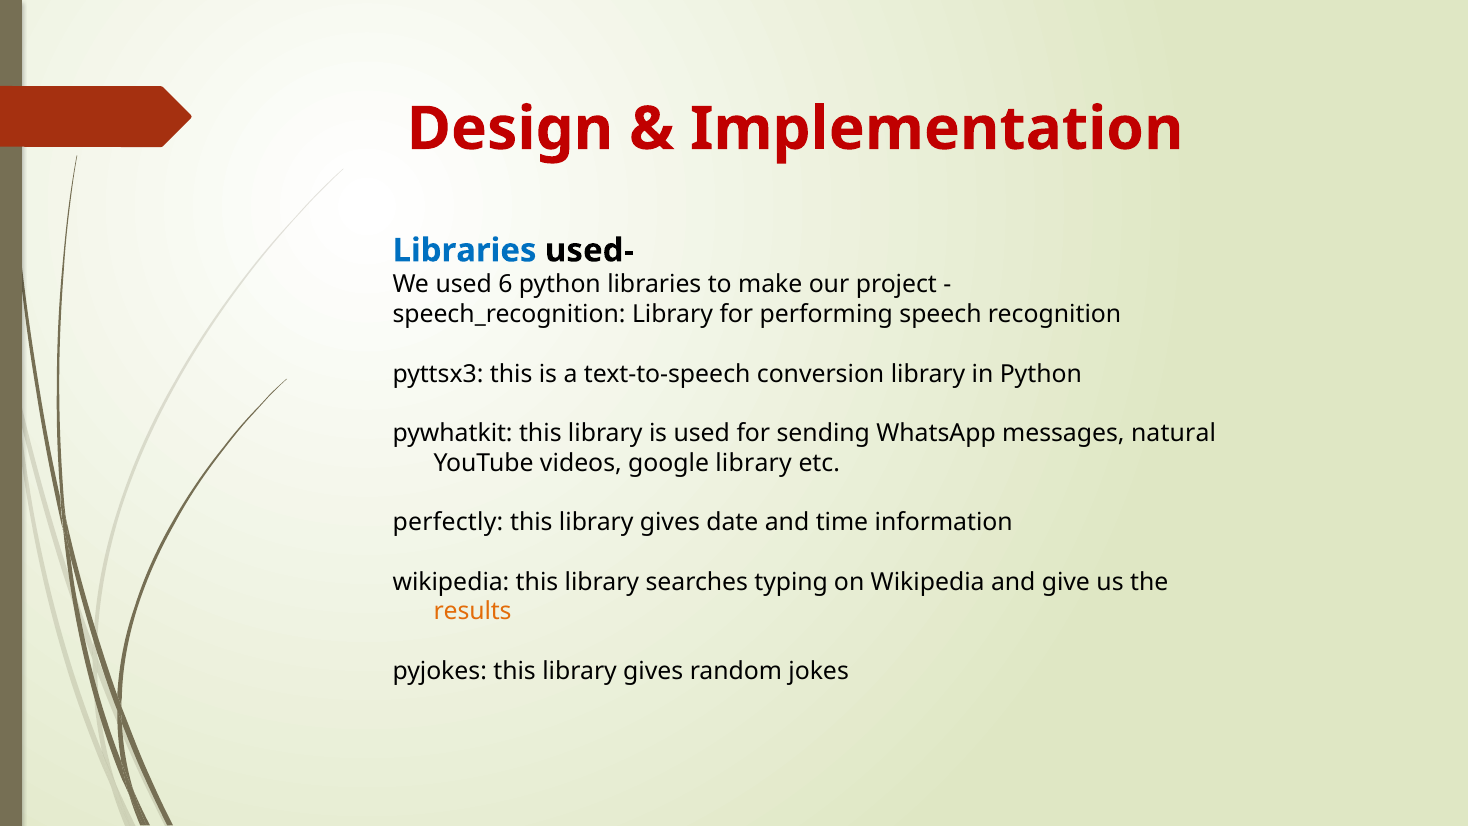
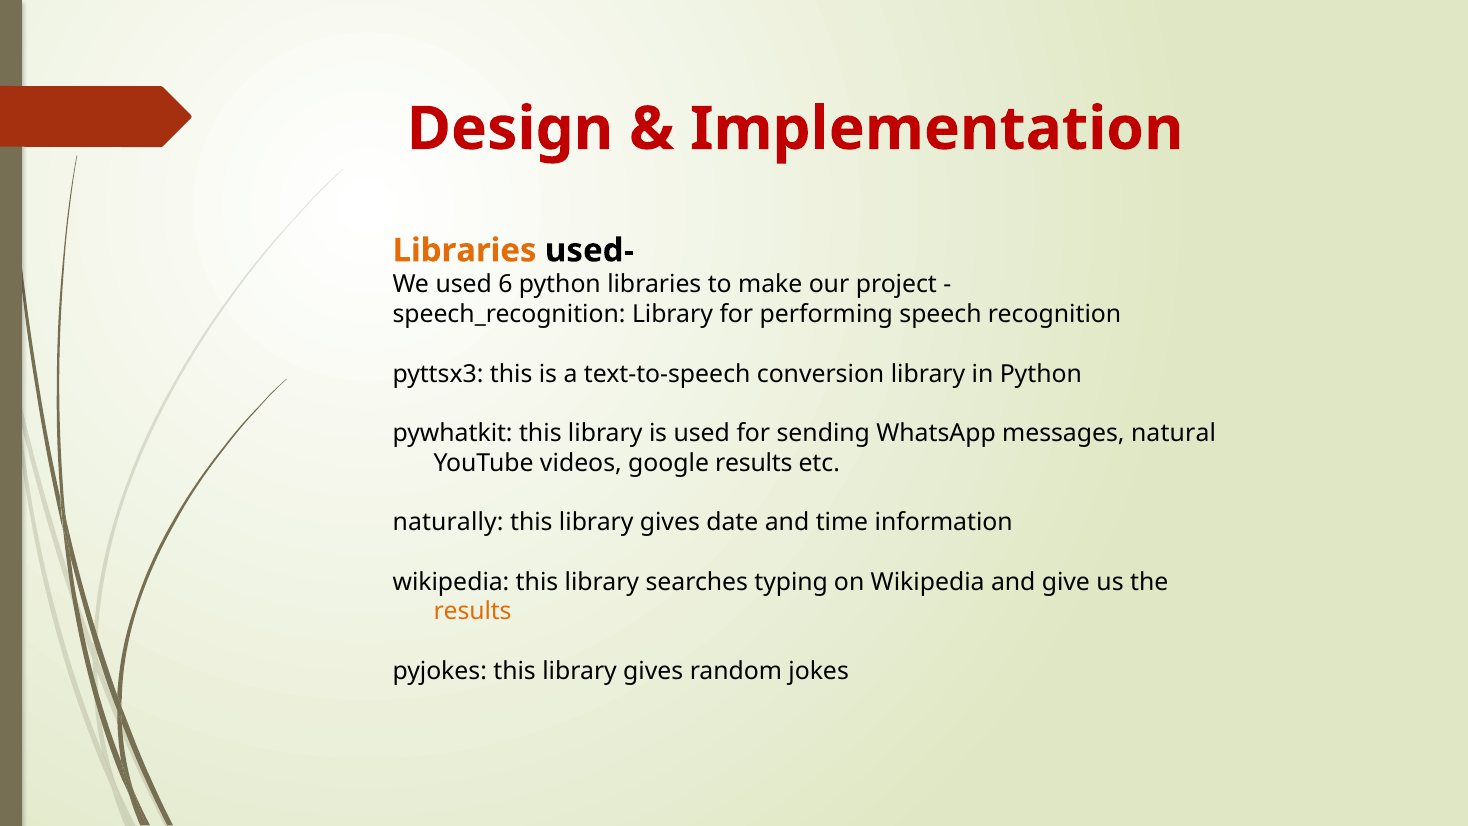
Libraries at (465, 250) colour: blue -> orange
google library: library -> results
perfectly: perfectly -> naturally
